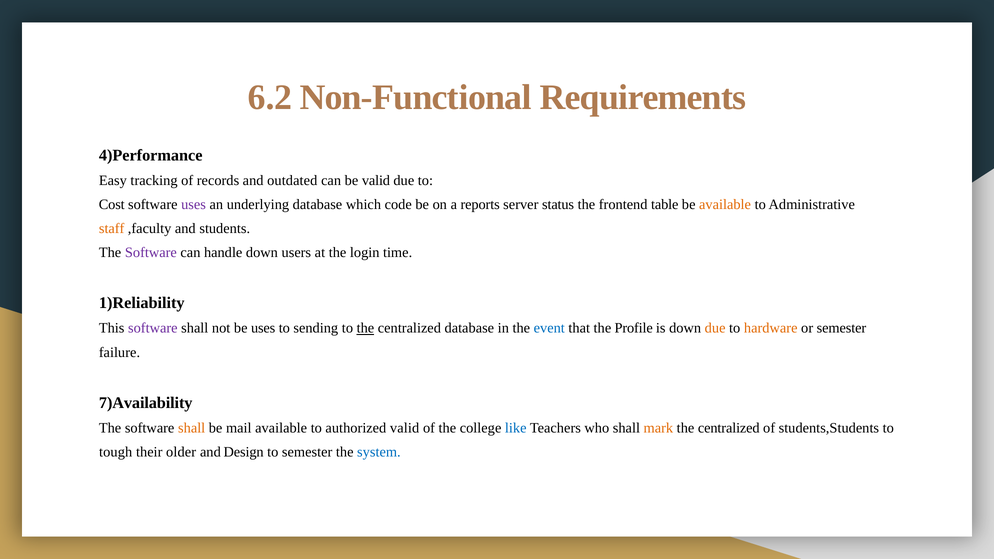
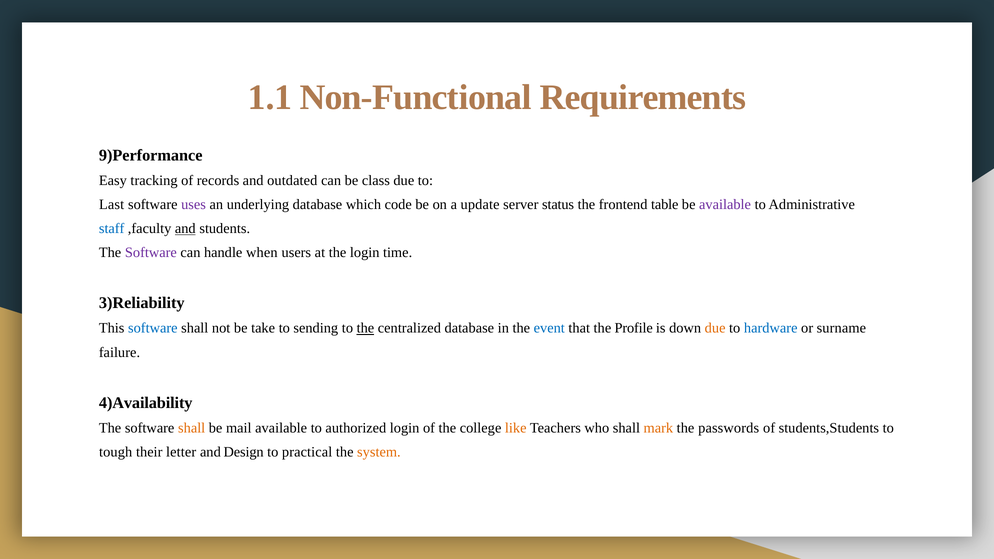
6.2: 6.2 -> 1.1
4)Performance: 4)Performance -> 9)Performance
be valid: valid -> class
Cost: Cost -> Last
reports: reports -> update
available at (725, 205) colour: orange -> purple
staff colour: orange -> blue
and at (185, 229) underline: none -> present
handle down: down -> when
1)Reliability: 1)Reliability -> 3)Reliability
software at (153, 328) colour: purple -> blue
be uses: uses -> take
hardware colour: orange -> blue
or semester: semester -> surname
7)Availability: 7)Availability -> 4)Availability
authorized valid: valid -> login
like colour: blue -> orange
centralized at (729, 428): centralized -> passwords
older: older -> letter
to semester: semester -> practical
system colour: blue -> orange
